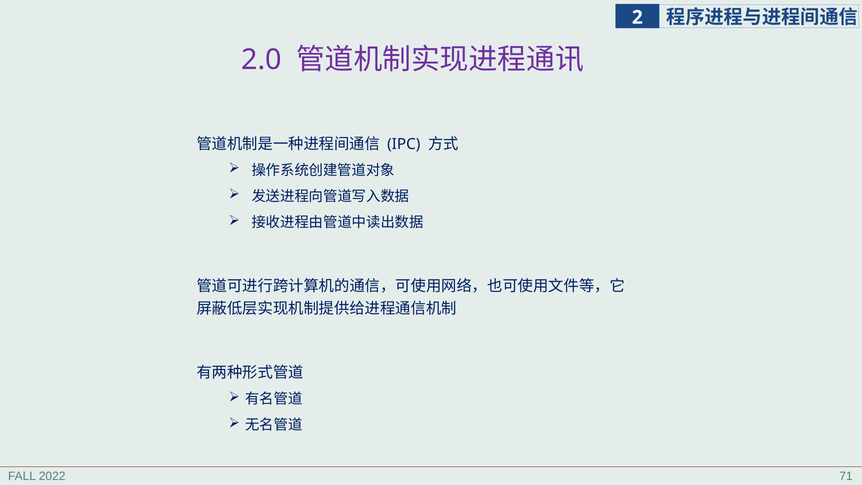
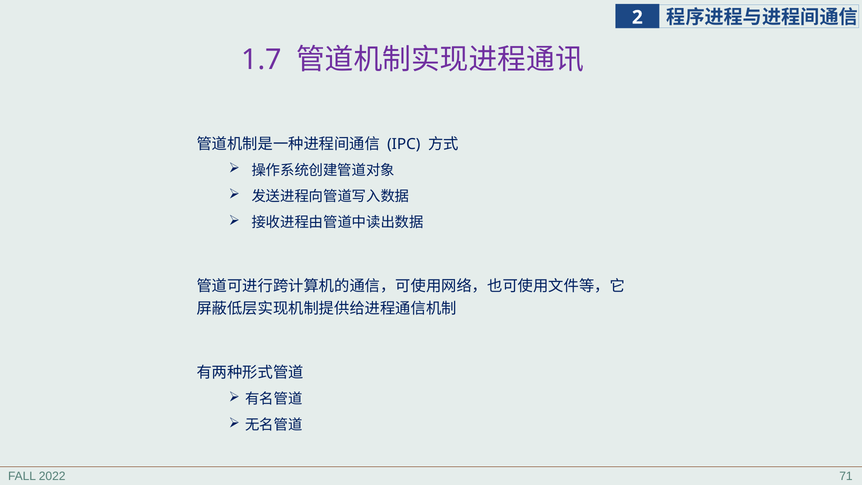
2.0: 2.0 -> 1.7
